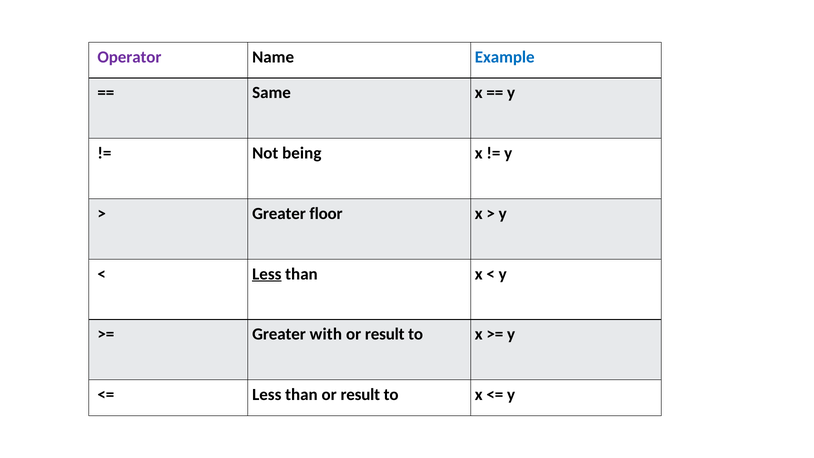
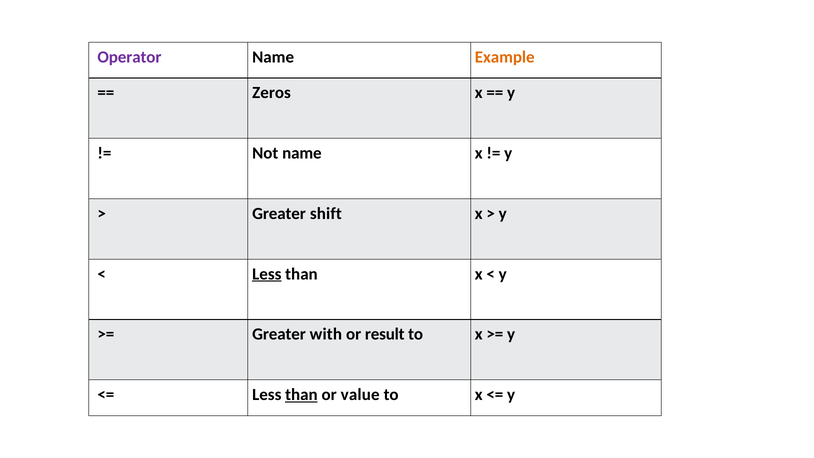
Example colour: blue -> orange
Same: Same -> Zeros
Not being: being -> name
floor: floor -> shift
than at (301, 395) underline: none -> present
result at (360, 395): result -> value
